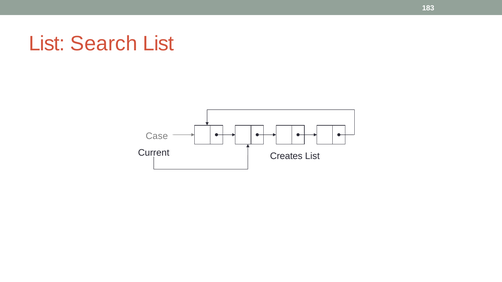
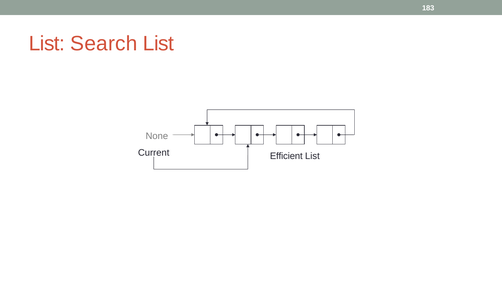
Case: Case -> None
Creates: Creates -> Efficient
